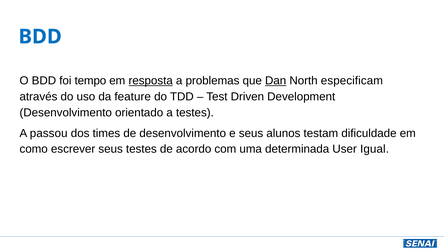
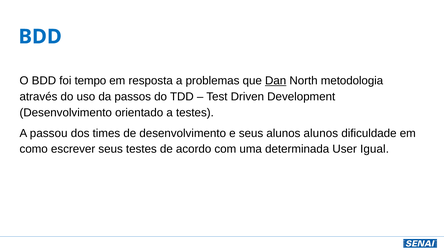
resposta underline: present -> none
especificam: especificam -> metodologia
feature: feature -> passos
alunos testam: testam -> alunos
